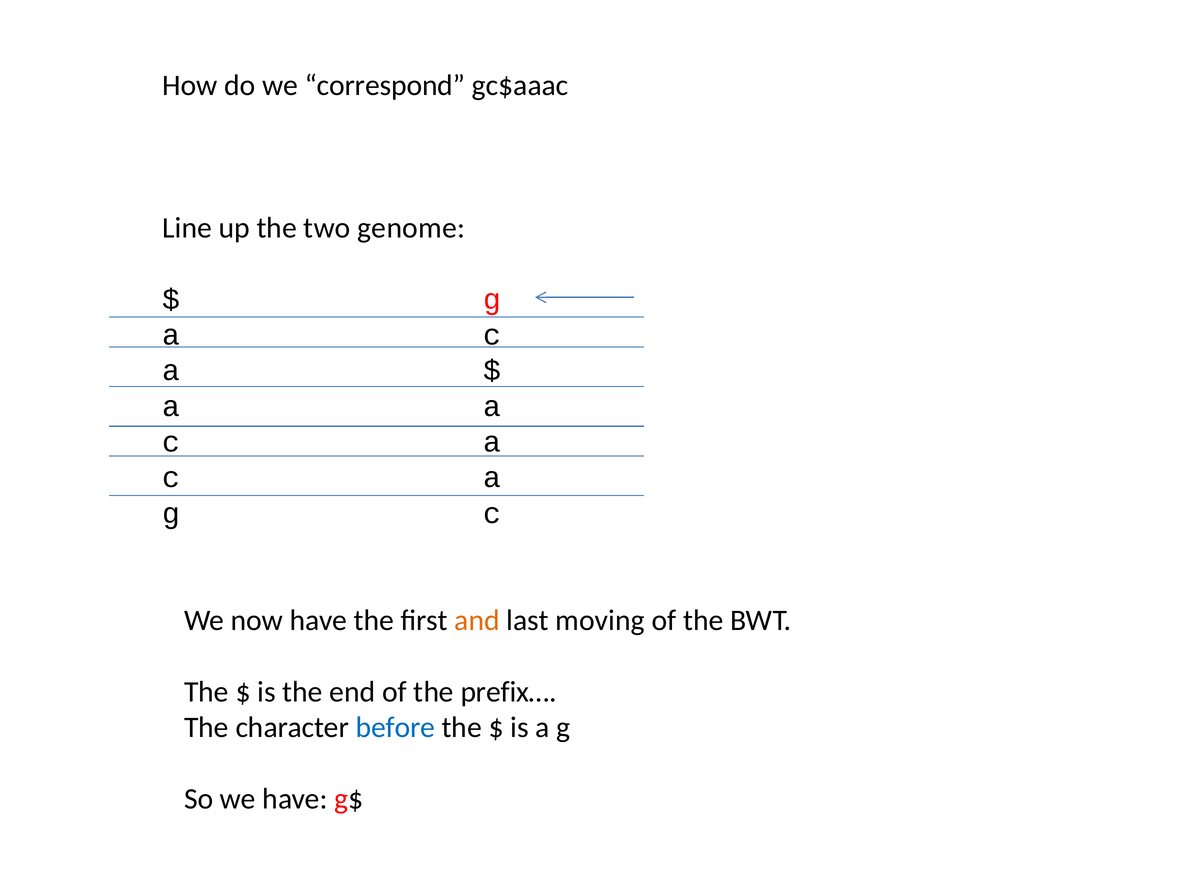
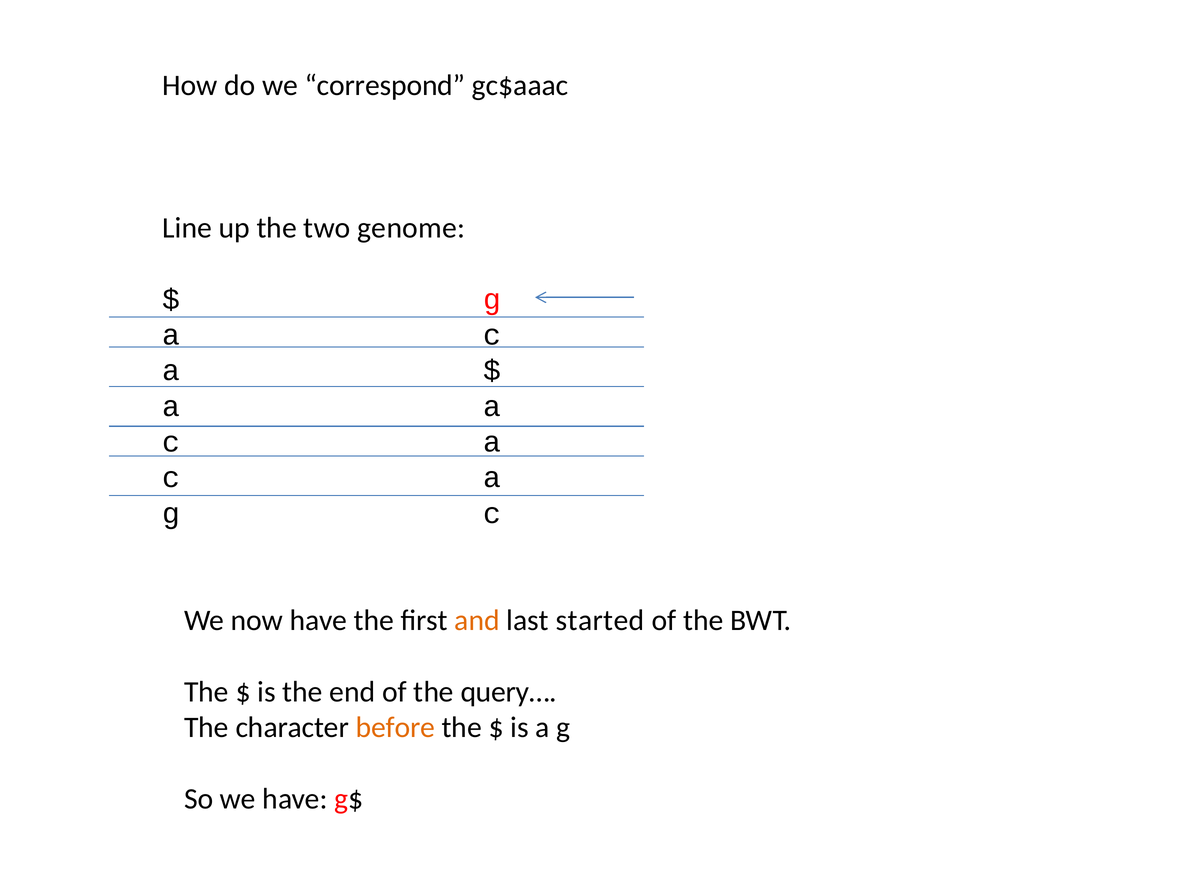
moving: moving -> started
prefix…: prefix… -> query…
before colour: blue -> orange
